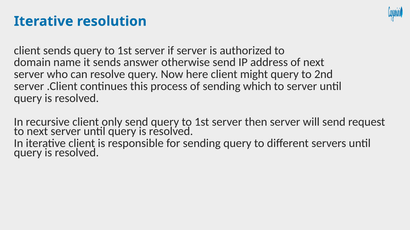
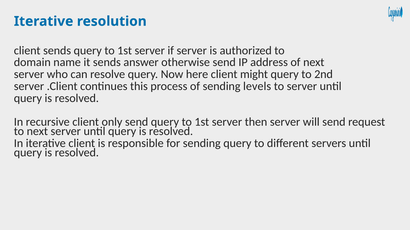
which: which -> levels
